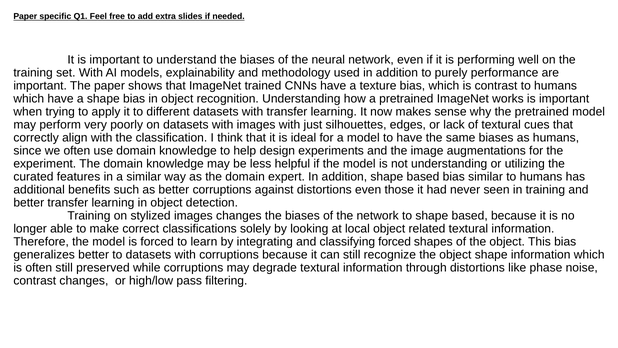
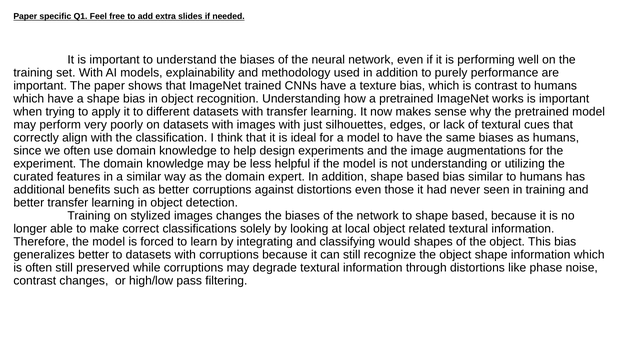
classifying forced: forced -> would
